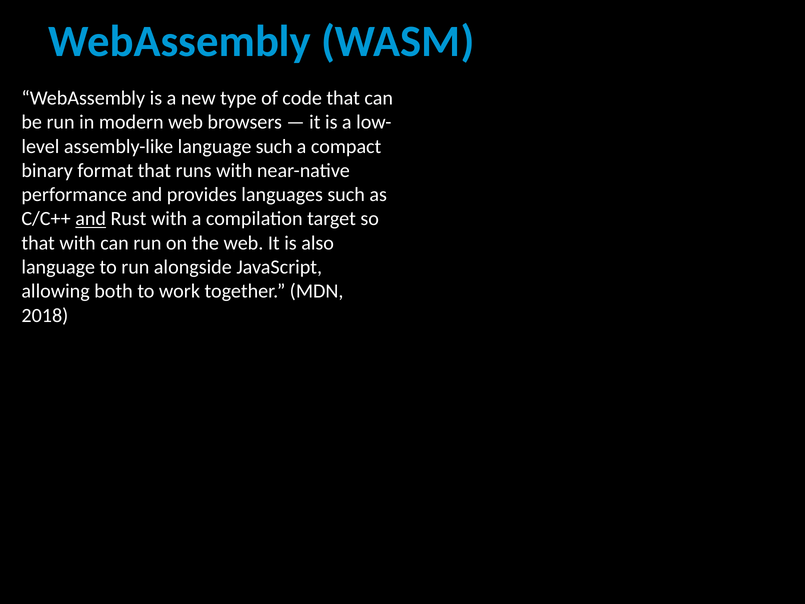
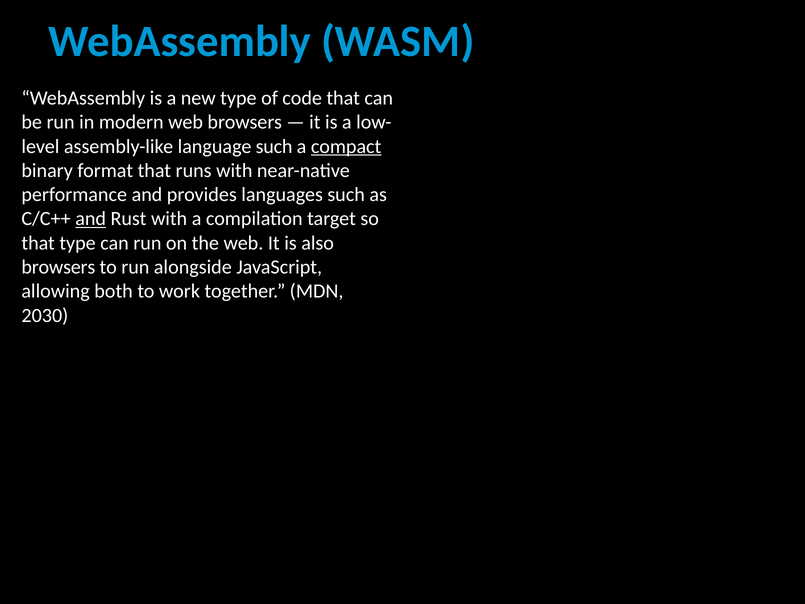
compact underline: none -> present
that with: with -> type
language at (58, 267): language -> browsers
2018: 2018 -> 2030
